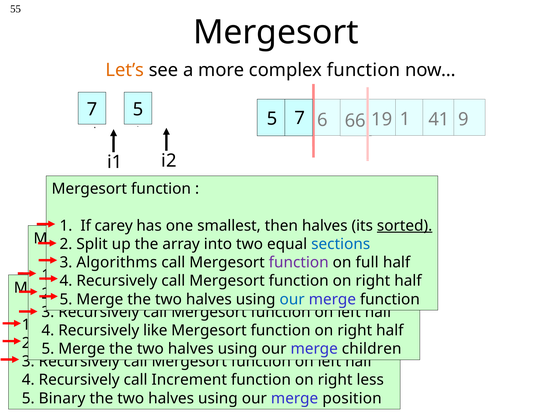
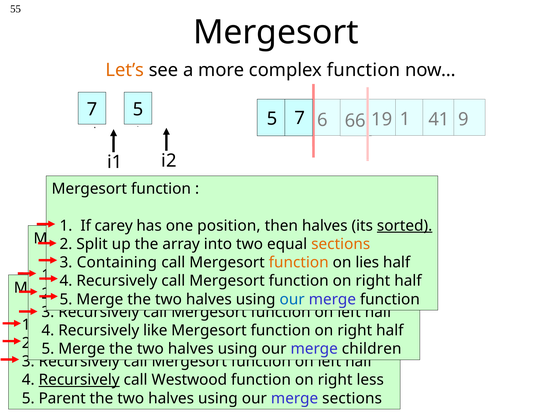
smallest: smallest -> position
sections at (341, 244) colour: blue -> orange
Algorithms: Algorithms -> Containing
function at (299, 262) colour: purple -> orange
full: full -> lies
Recursively at (79, 380) underline: none -> present
Increment: Increment -> Westwood
Binary: Binary -> Parent
merge position: position -> sections
